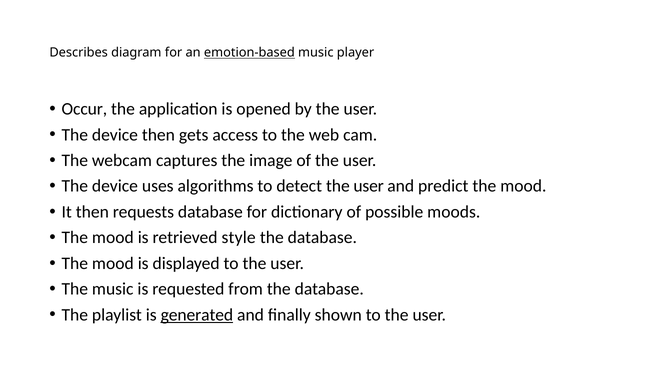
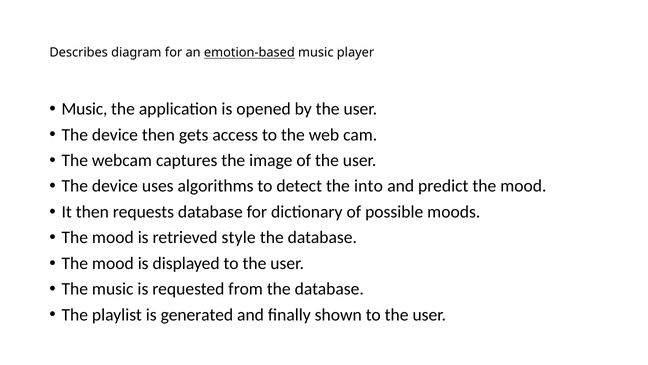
Occur at (84, 109): Occur -> Music
detect the user: user -> into
generated underline: present -> none
